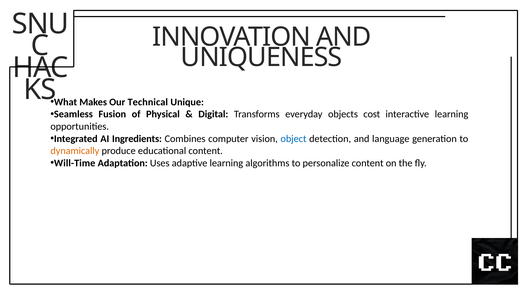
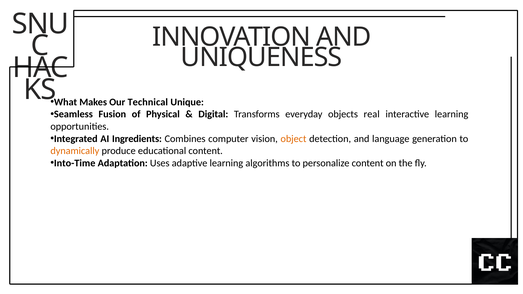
cost: cost -> real
object colour: blue -> orange
Will-Time: Will-Time -> Into-Time
